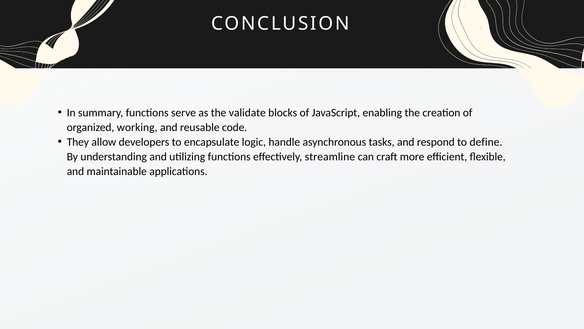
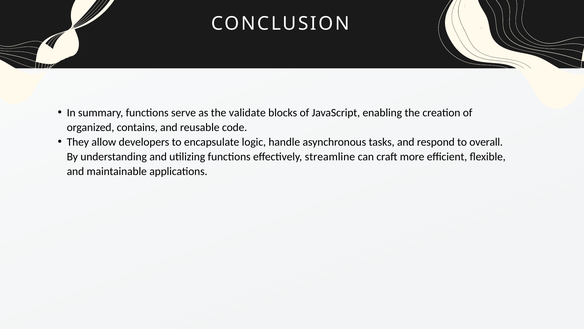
working: working -> contains
define: define -> overall
